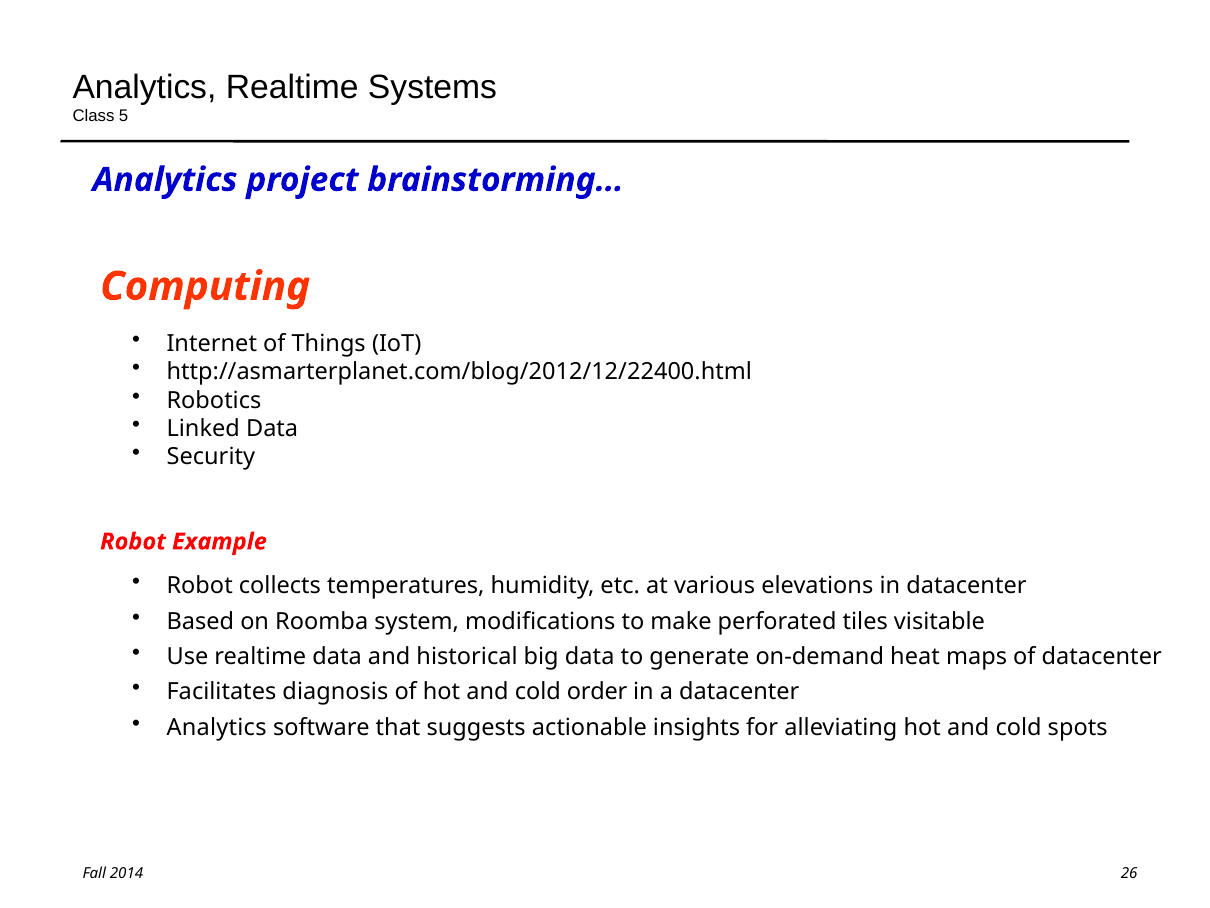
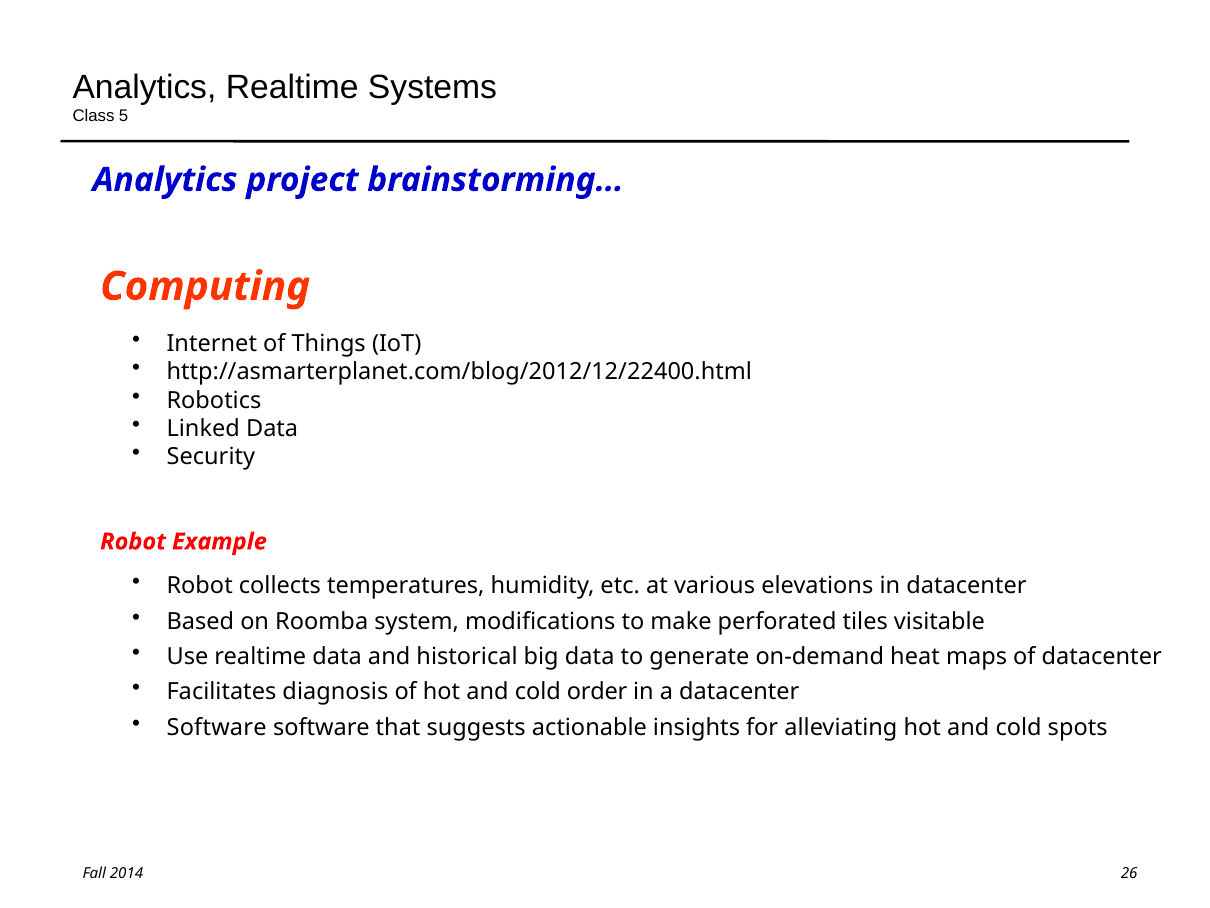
Analytics at (217, 727): Analytics -> Software
